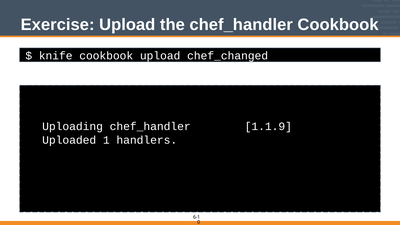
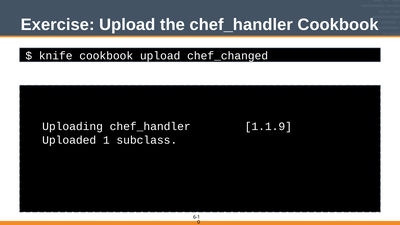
handlers: handlers -> subclass
